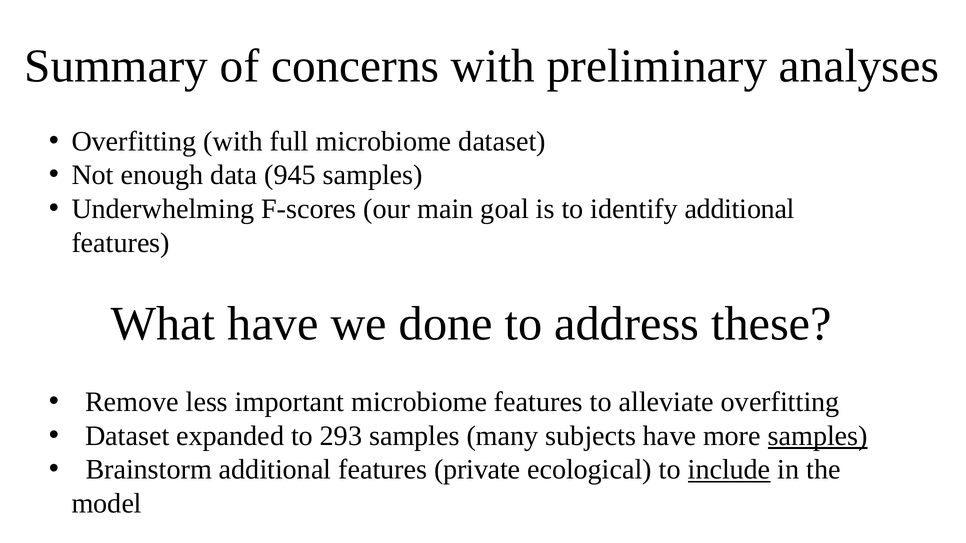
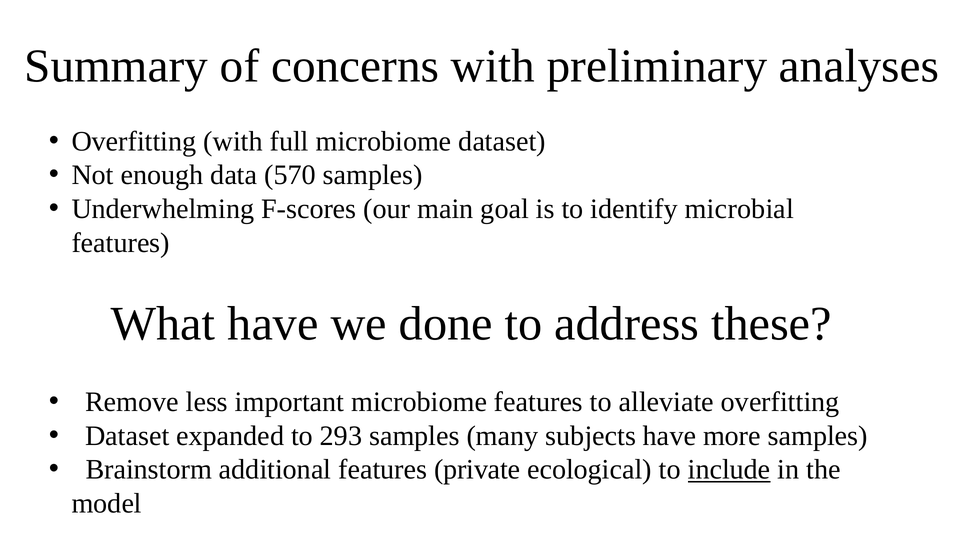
945: 945 -> 570
identify additional: additional -> microbial
samples at (818, 436) underline: present -> none
